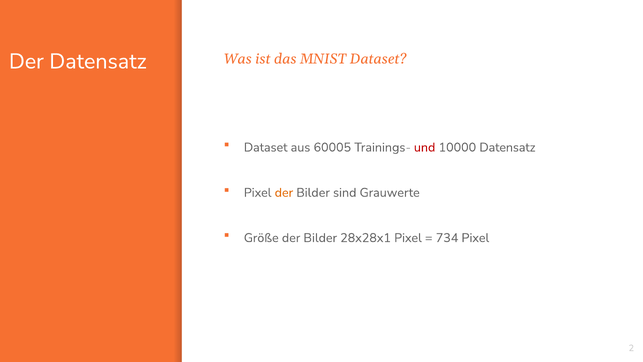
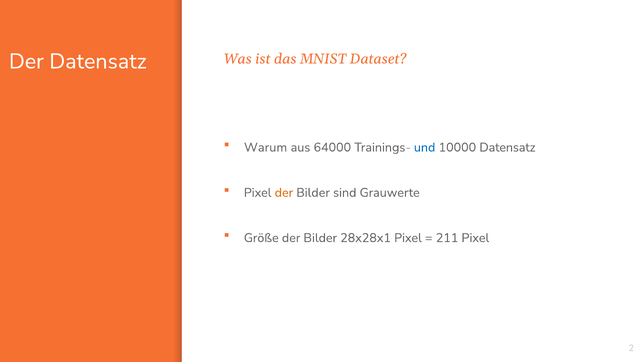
Dataset at (266, 147): Dataset -> Warum
60005: 60005 -> 64000
und colour: red -> blue
734: 734 -> 211
